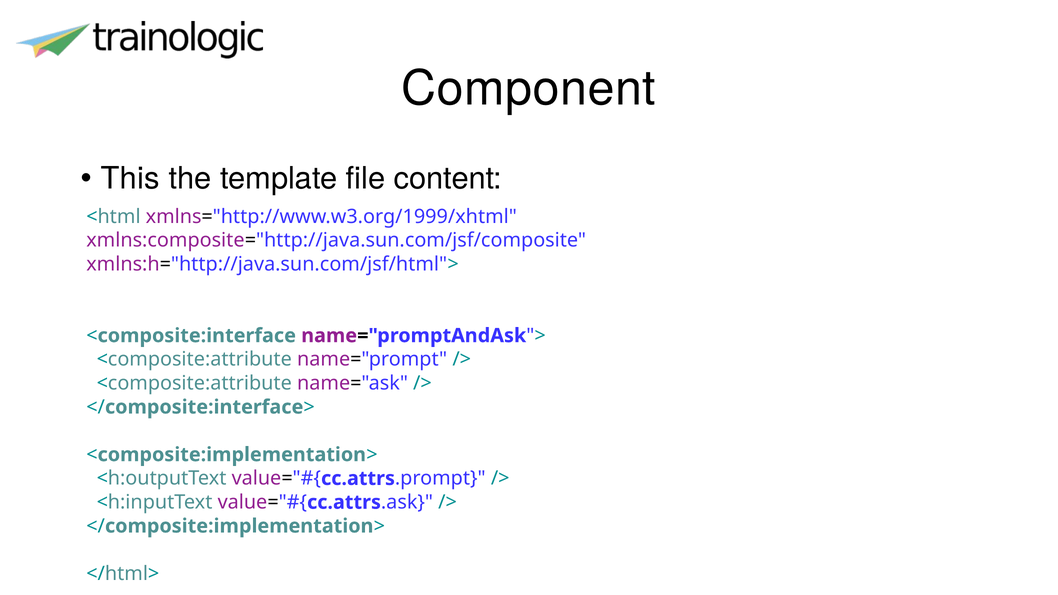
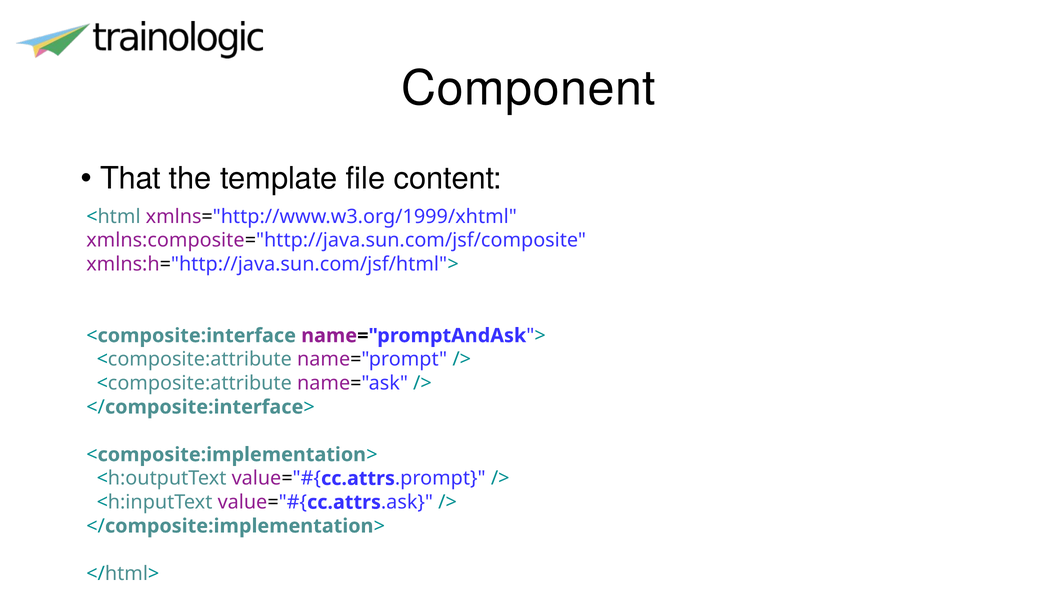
This: This -> That
